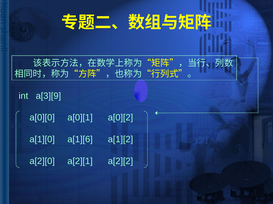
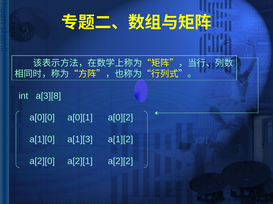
a[3][9: a[3][9 -> a[3][8
a[1][6: a[1][6 -> a[1][3
